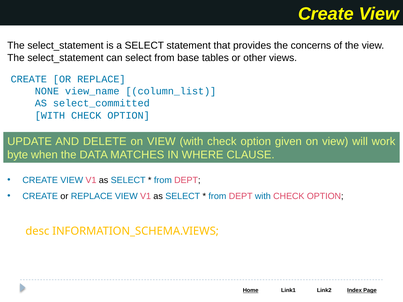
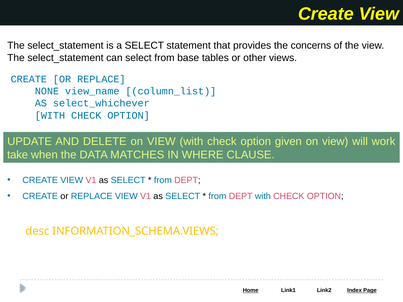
select_committed: select_committed -> select_whichever
byte: byte -> take
